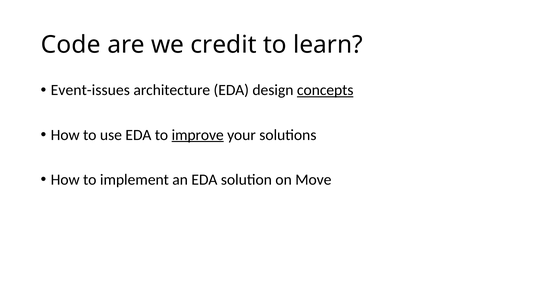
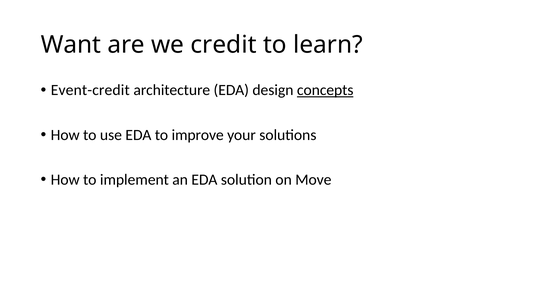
Code: Code -> Want
Event-issues: Event-issues -> Event-credit
improve underline: present -> none
